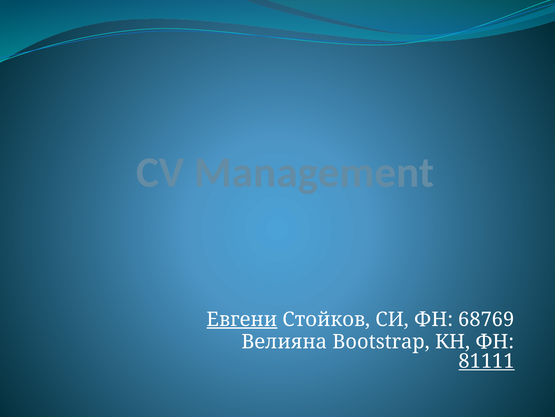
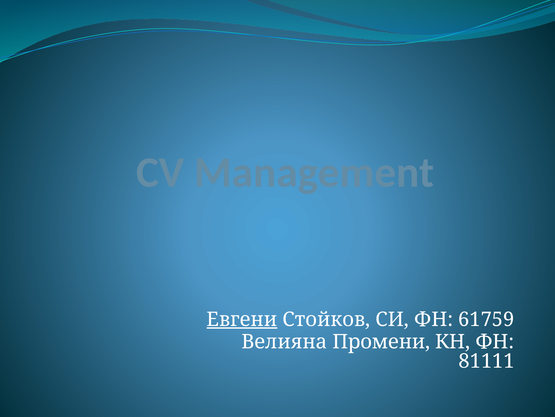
68769: 68769 -> 61759
Bootstrap: Bootstrap -> Промени
81111 underline: present -> none
